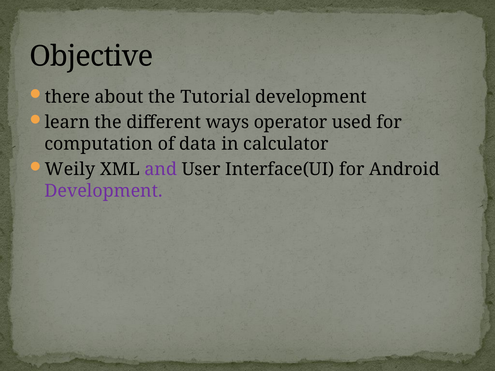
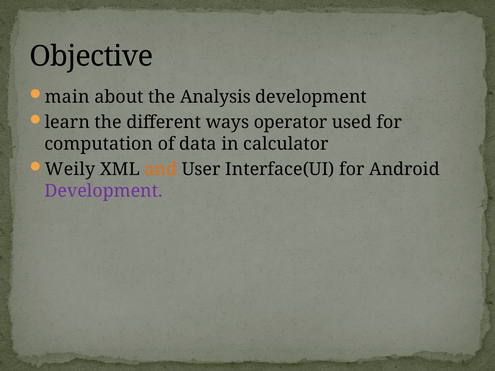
there: there -> main
Tutorial: Tutorial -> Analysis
and colour: purple -> orange
